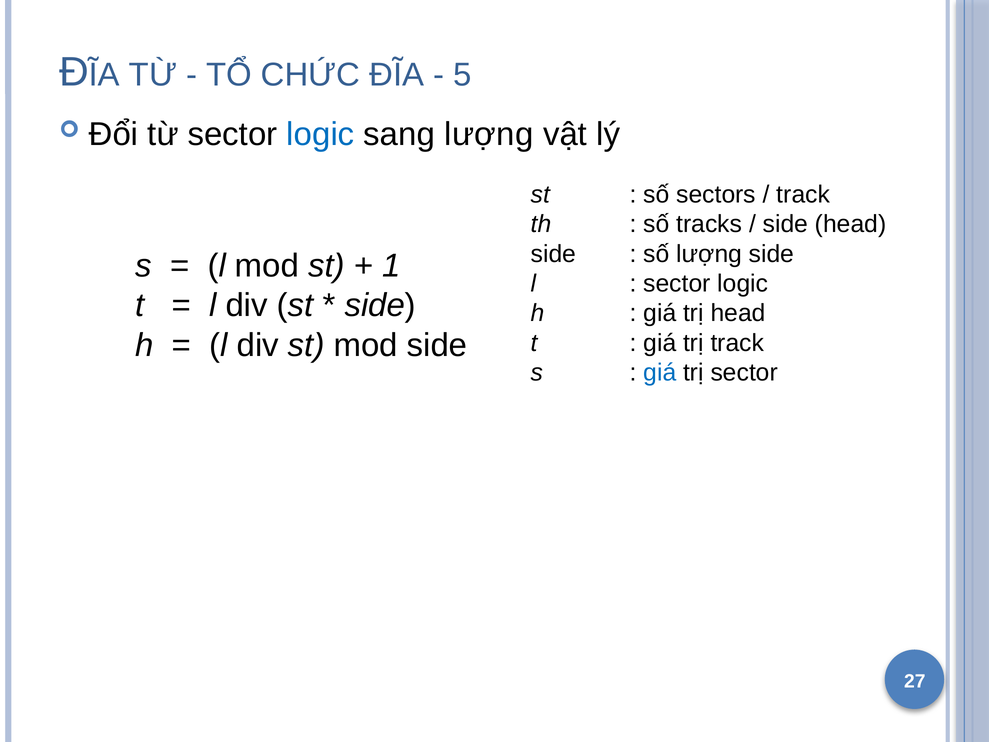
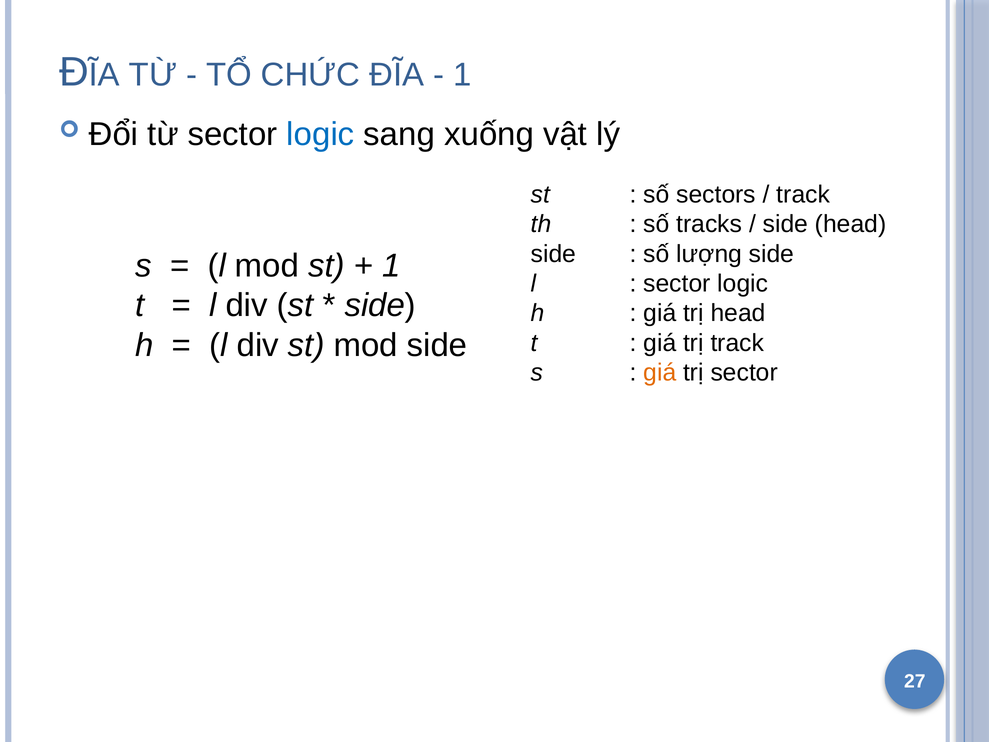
5 at (462, 75): 5 -> 1
sang lượng: lượng -> xuống
giá at (660, 372) colour: blue -> orange
